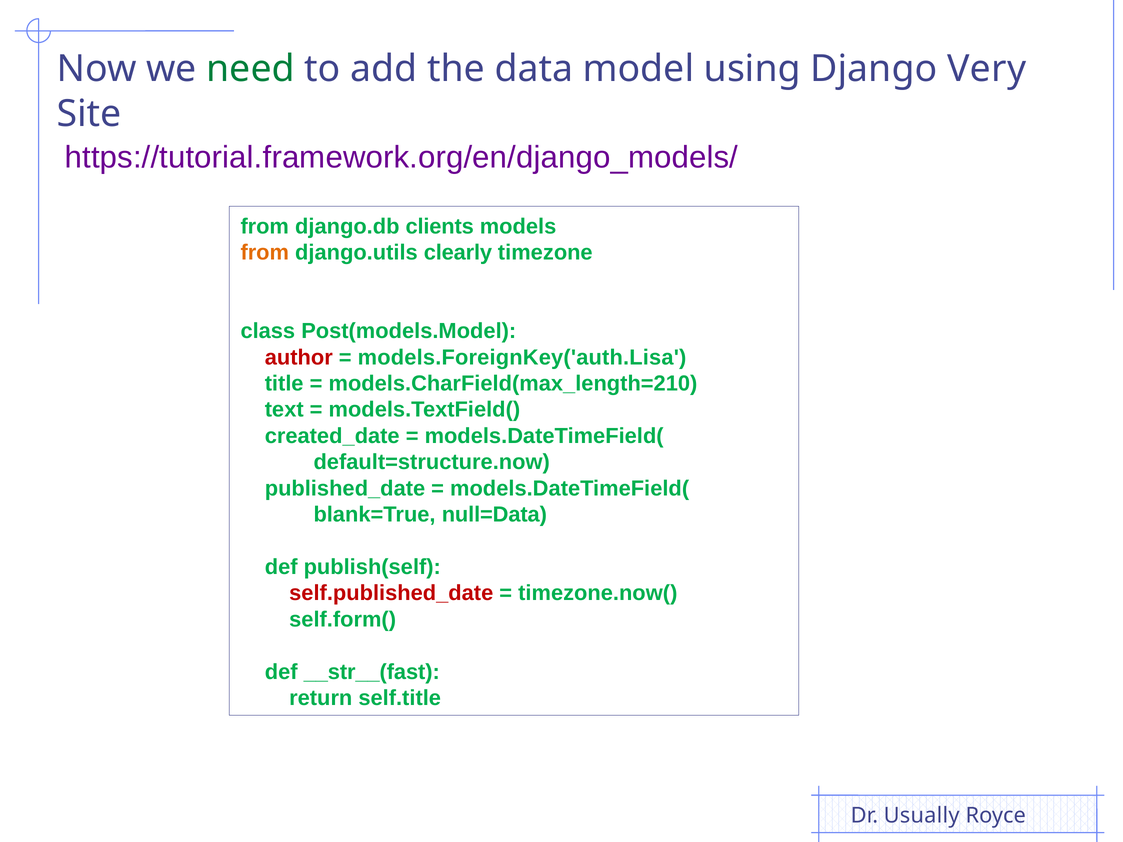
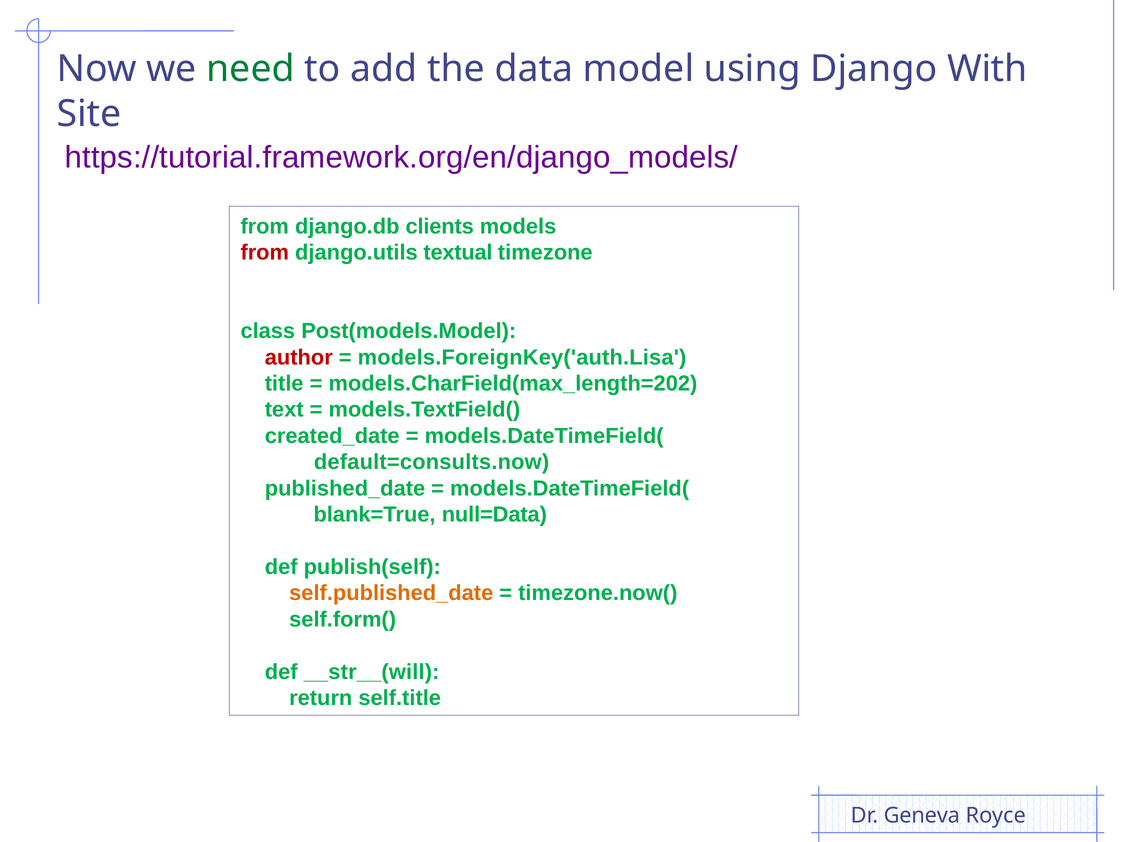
Very: Very -> With
from at (265, 253) colour: orange -> red
clearly: clearly -> textual
models.CharField(max_length=210: models.CharField(max_length=210 -> models.CharField(max_length=202
default=structure.now: default=structure.now -> default=consults.now
self.published_date colour: red -> orange
__str__(fast: __str__(fast -> __str__(will
Usually: Usually -> Geneva
